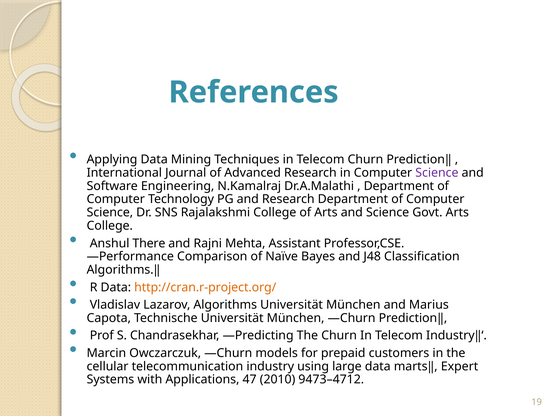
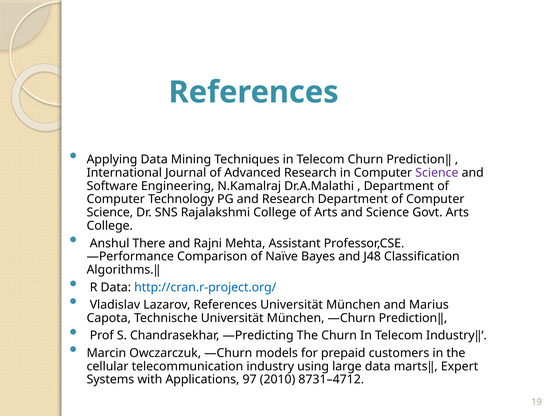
http://cran.r-project.org/ colour: orange -> blue
Lazarov Algorithms: Algorithms -> References
47: 47 -> 97
9473–4712: 9473–4712 -> 8731–4712
